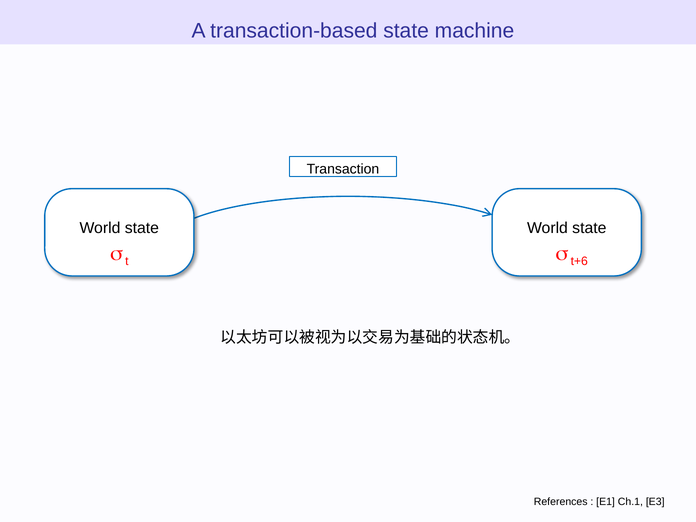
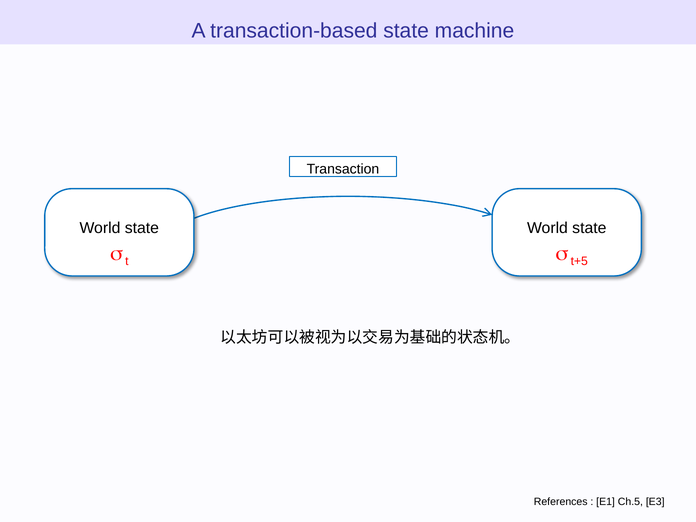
t+6: t+6 -> t+5
Ch.1: Ch.1 -> Ch.5
